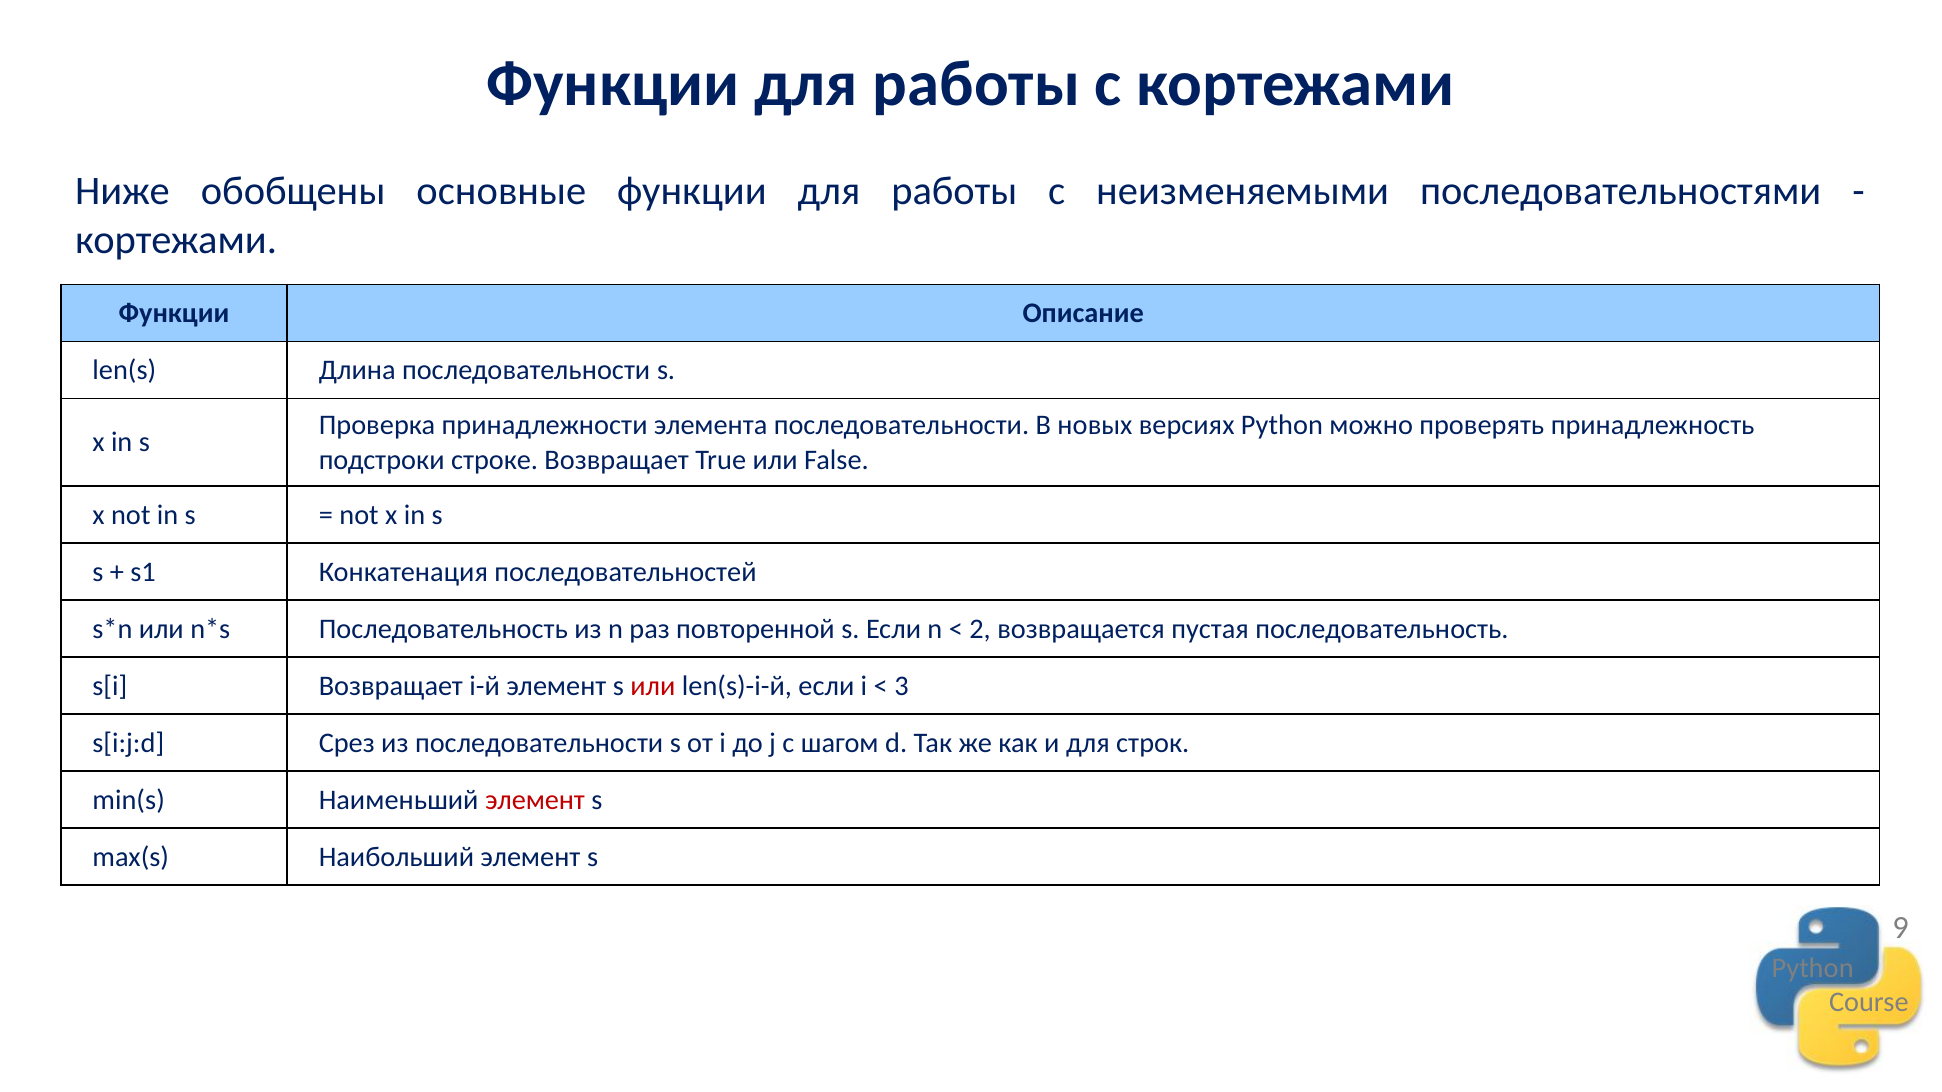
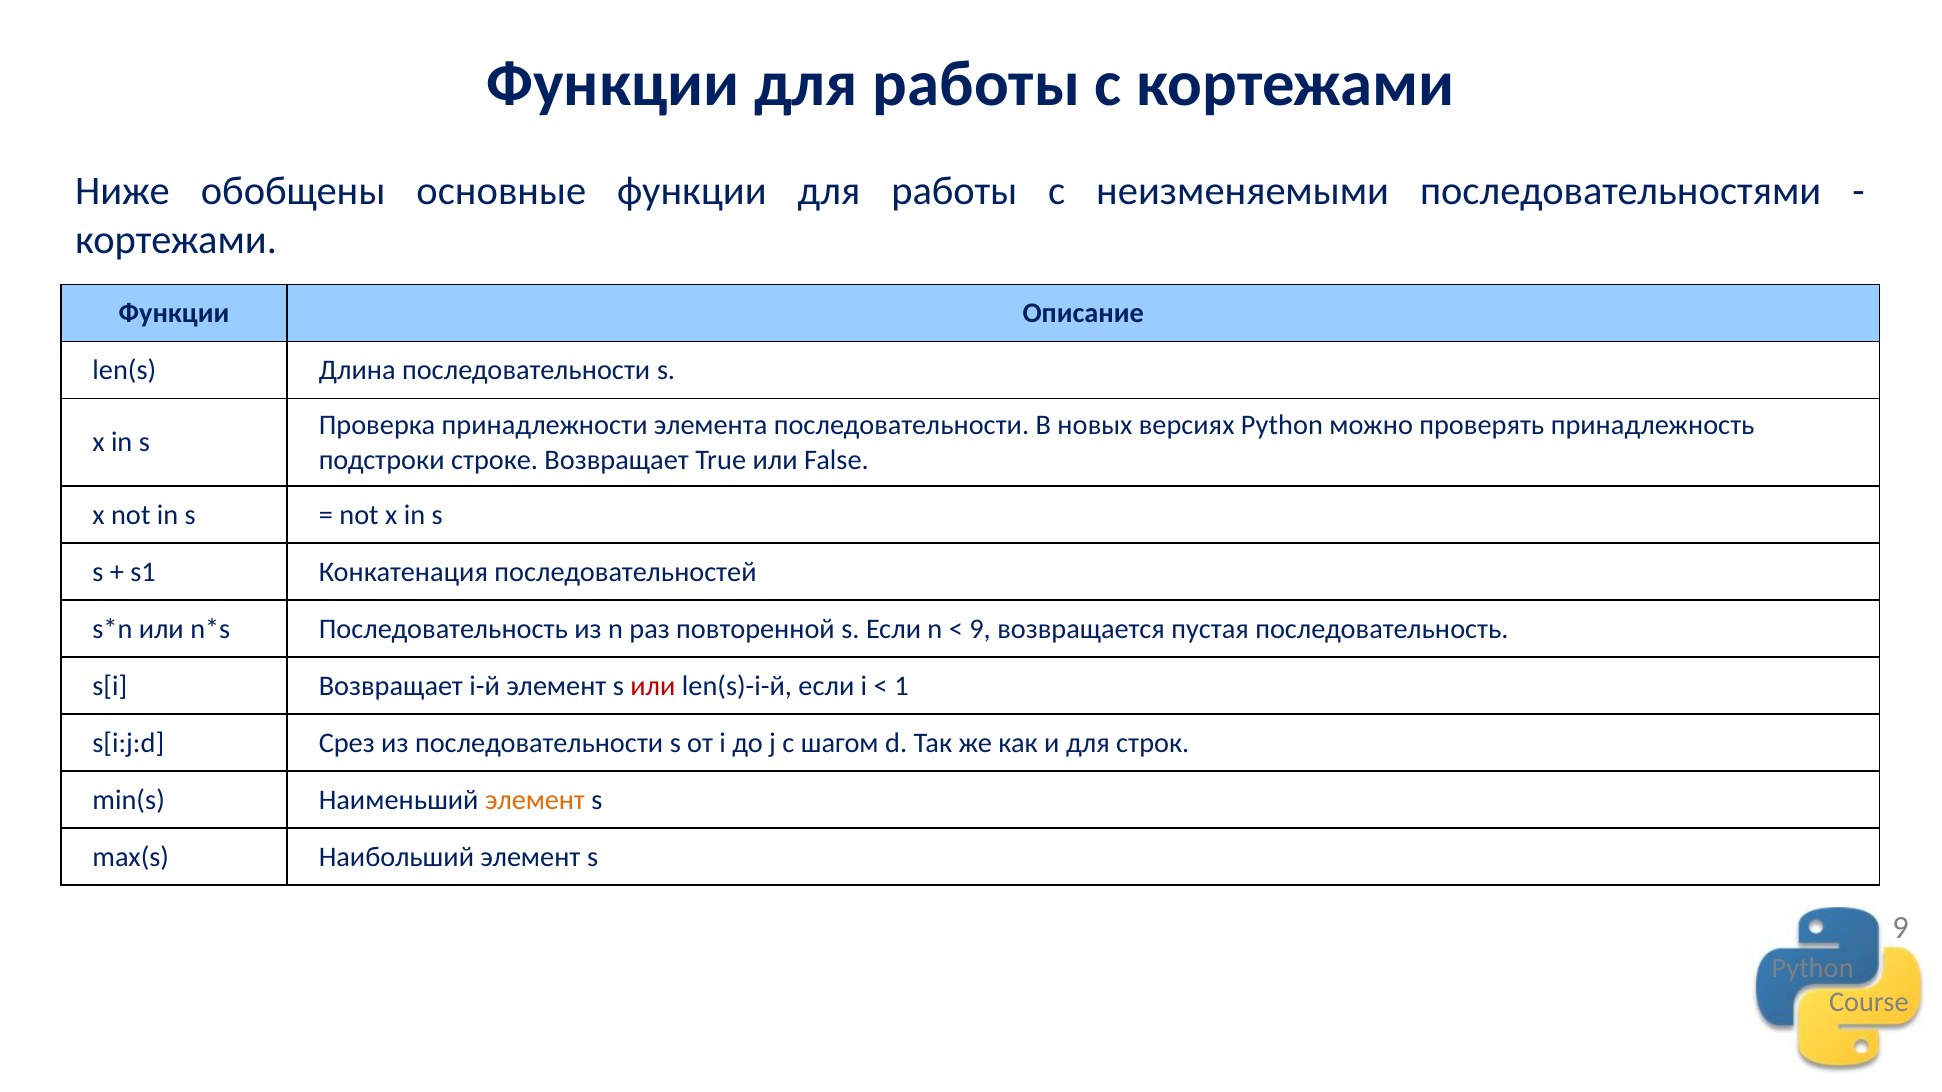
2 at (980, 629): 2 -> 9
3: 3 -> 1
элемент at (535, 800) colour: red -> orange
